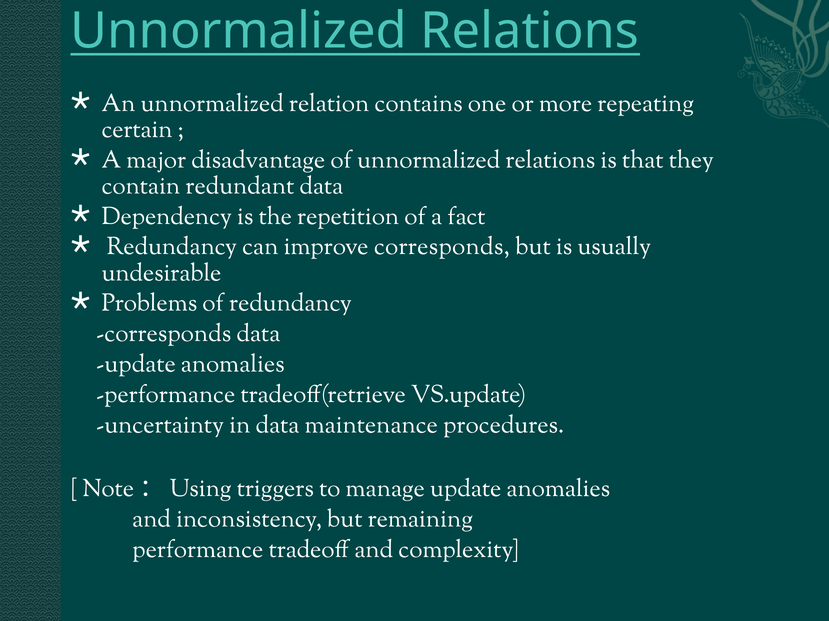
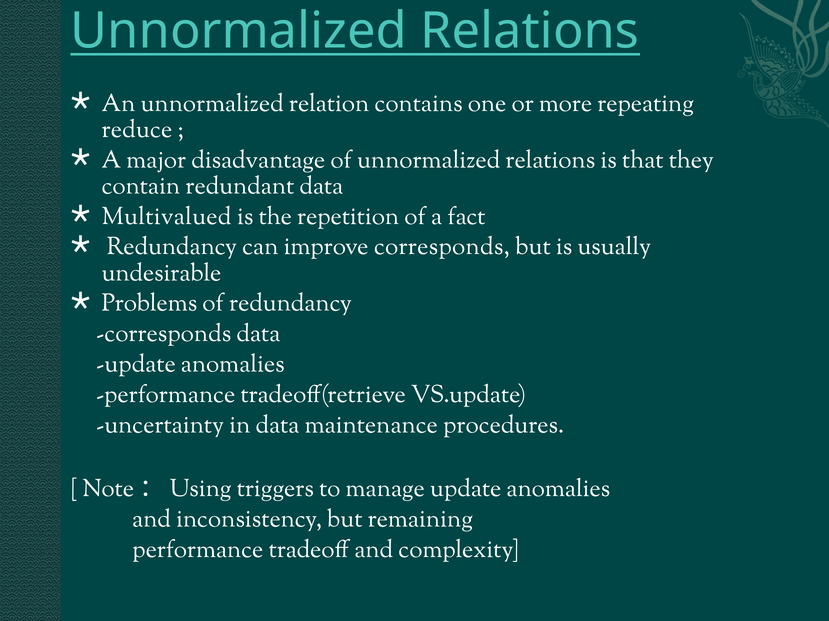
certain: certain -> reduce
Dependency: Dependency -> Multivalued
